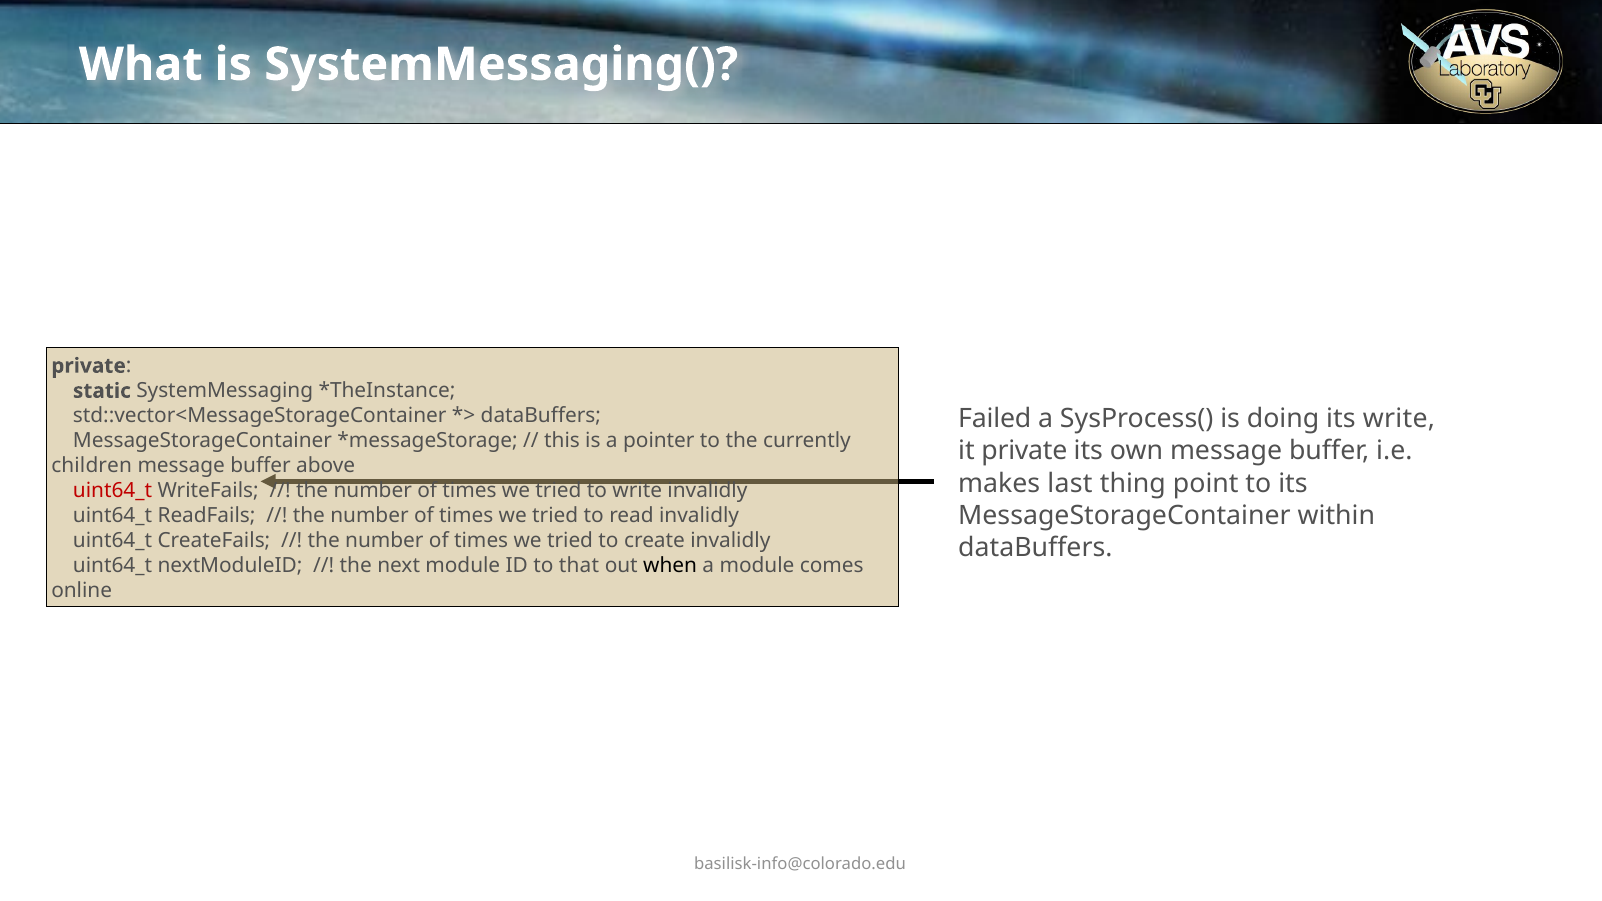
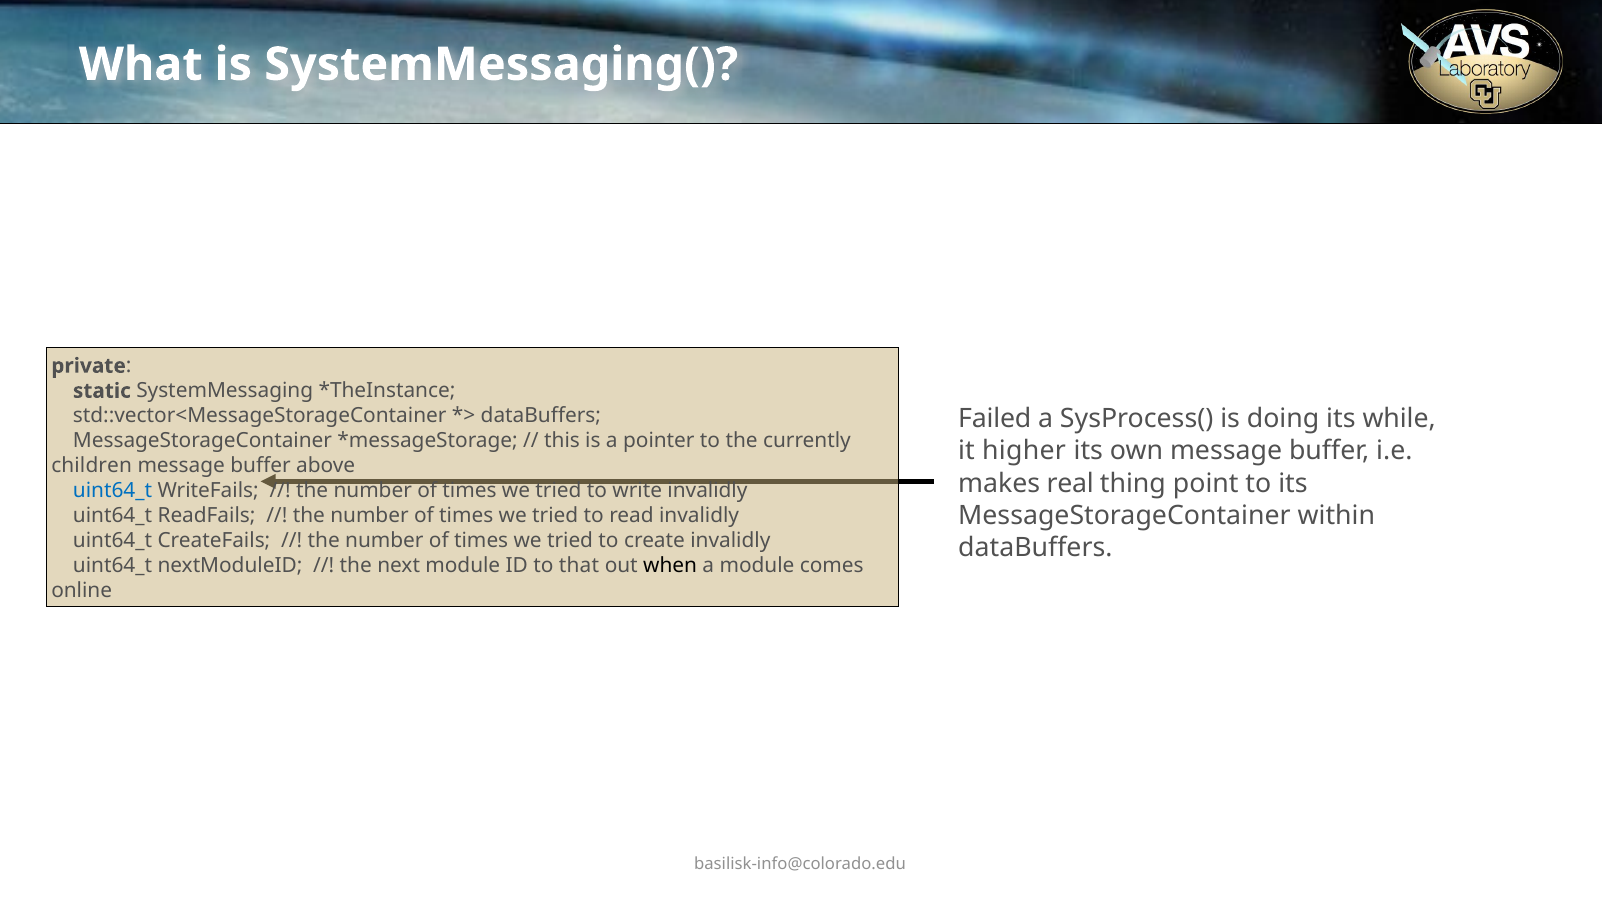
its write: write -> while
it private: private -> higher
last: last -> real
uint64_t at (113, 491) colour: red -> blue
